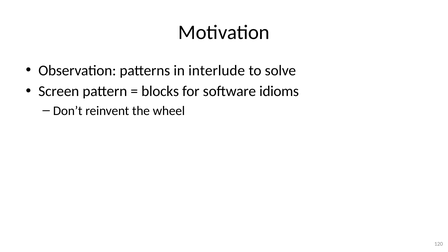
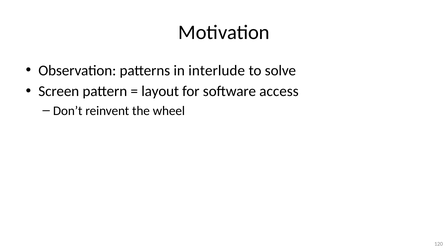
blocks: blocks -> layout
idioms: idioms -> access
